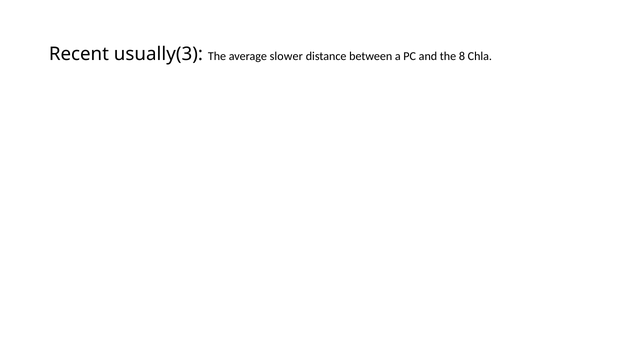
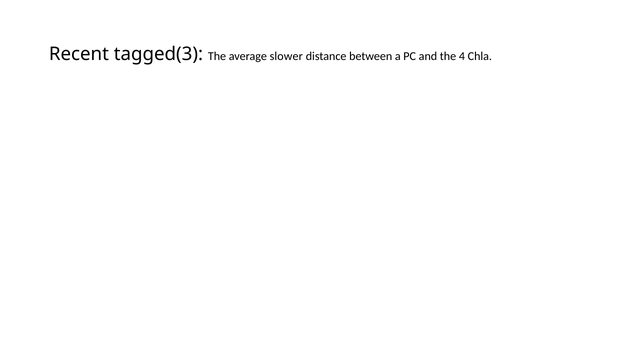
usually(3: usually(3 -> tagged(3
8: 8 -> 4
